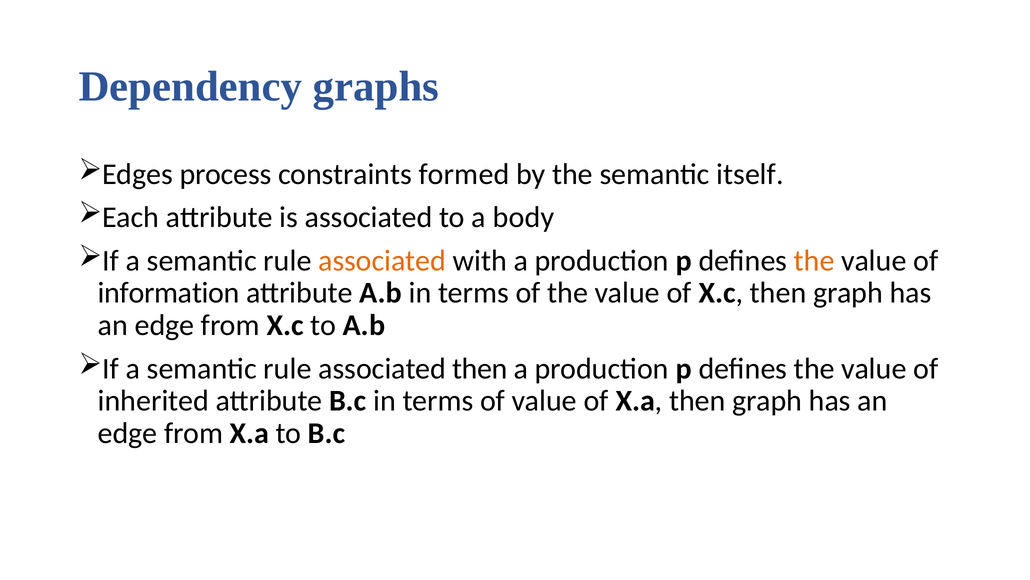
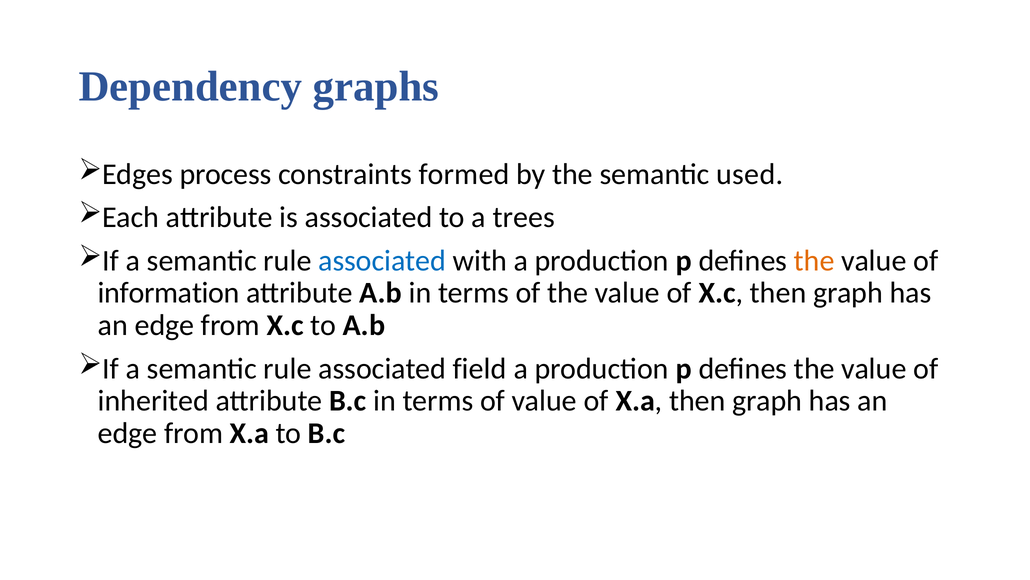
itself: itself -> used
body: body -> trees
associated at (382, 260) colour: orange -> blue
associated then: then -> field
